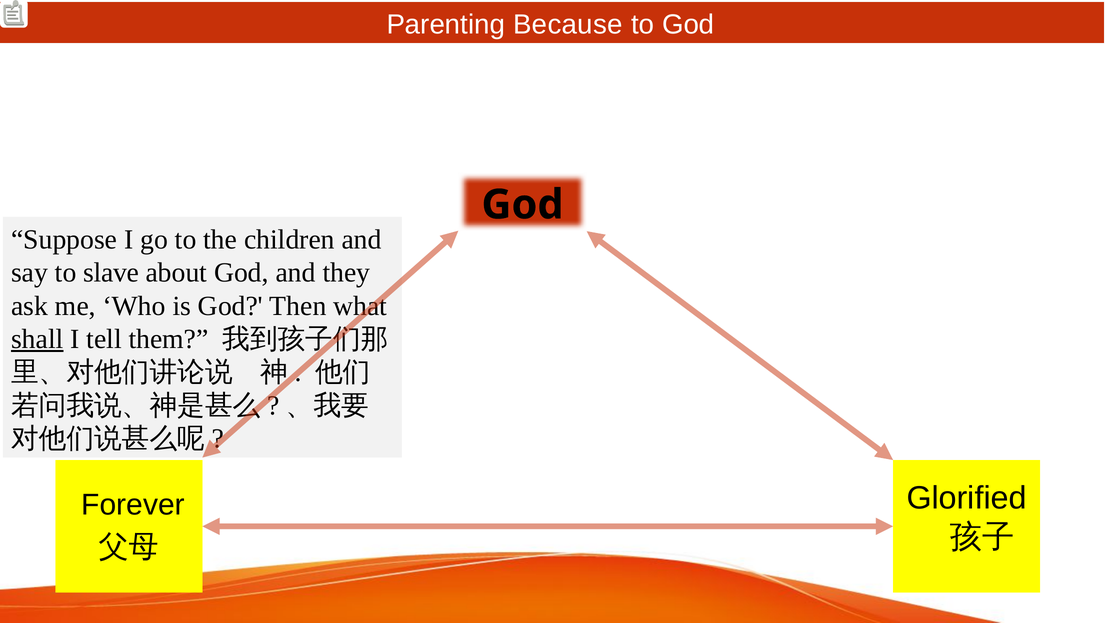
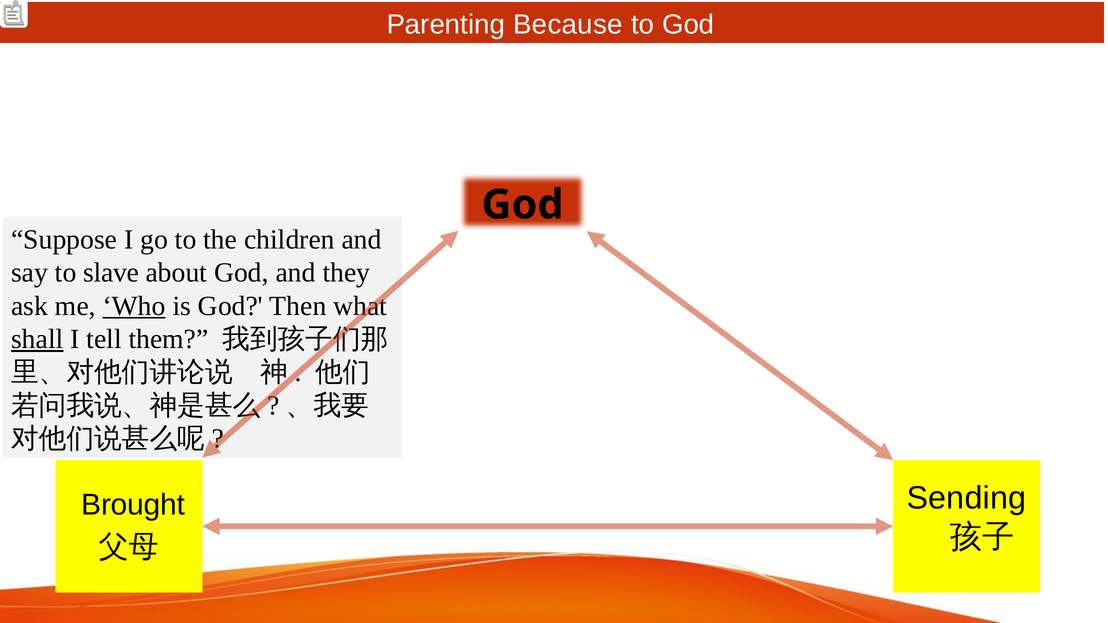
Who underline: none -> present
Glorified: Glorified -> Sending
Forever: Forever -> Brought
